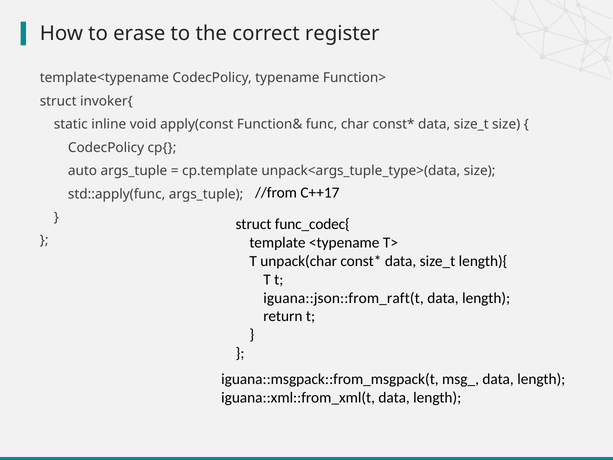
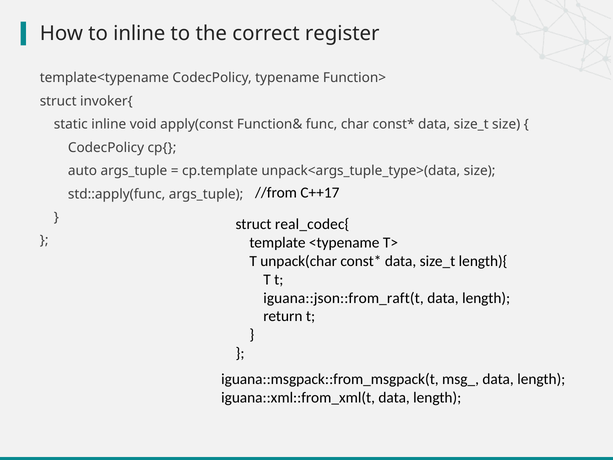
to erase: erase -> inline
func_codec{: func_codec{ -> real_codec{
